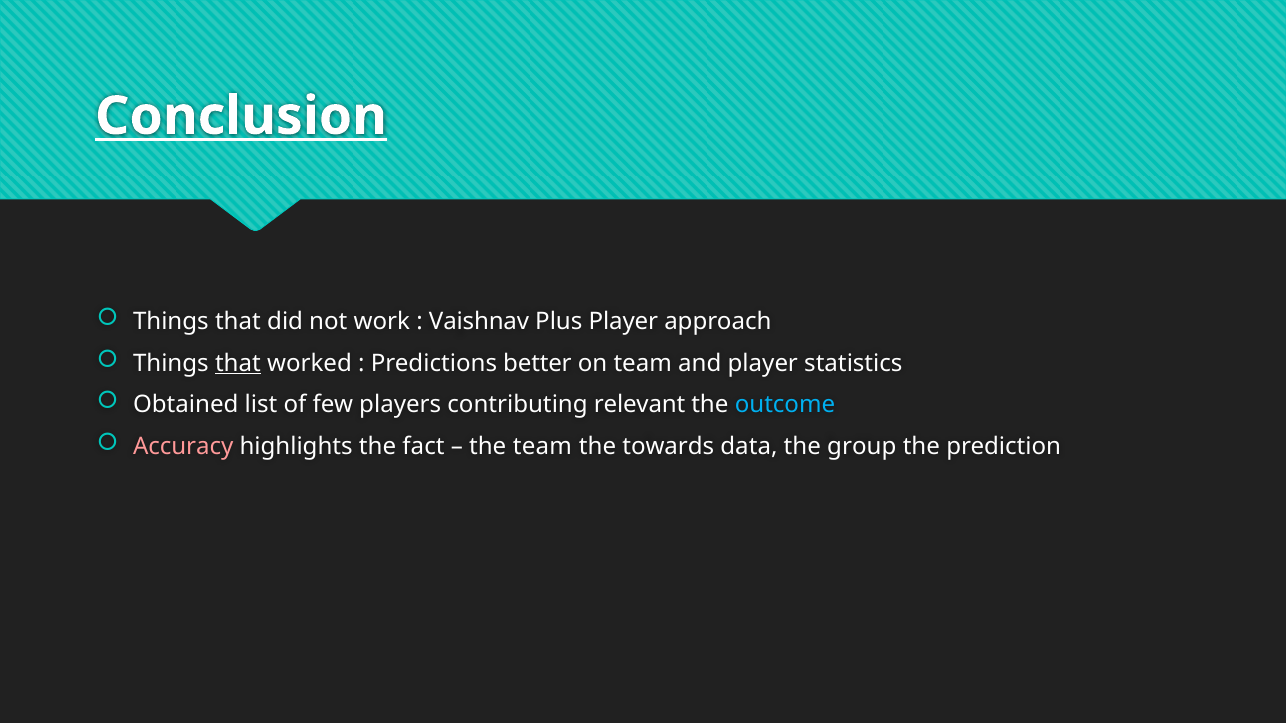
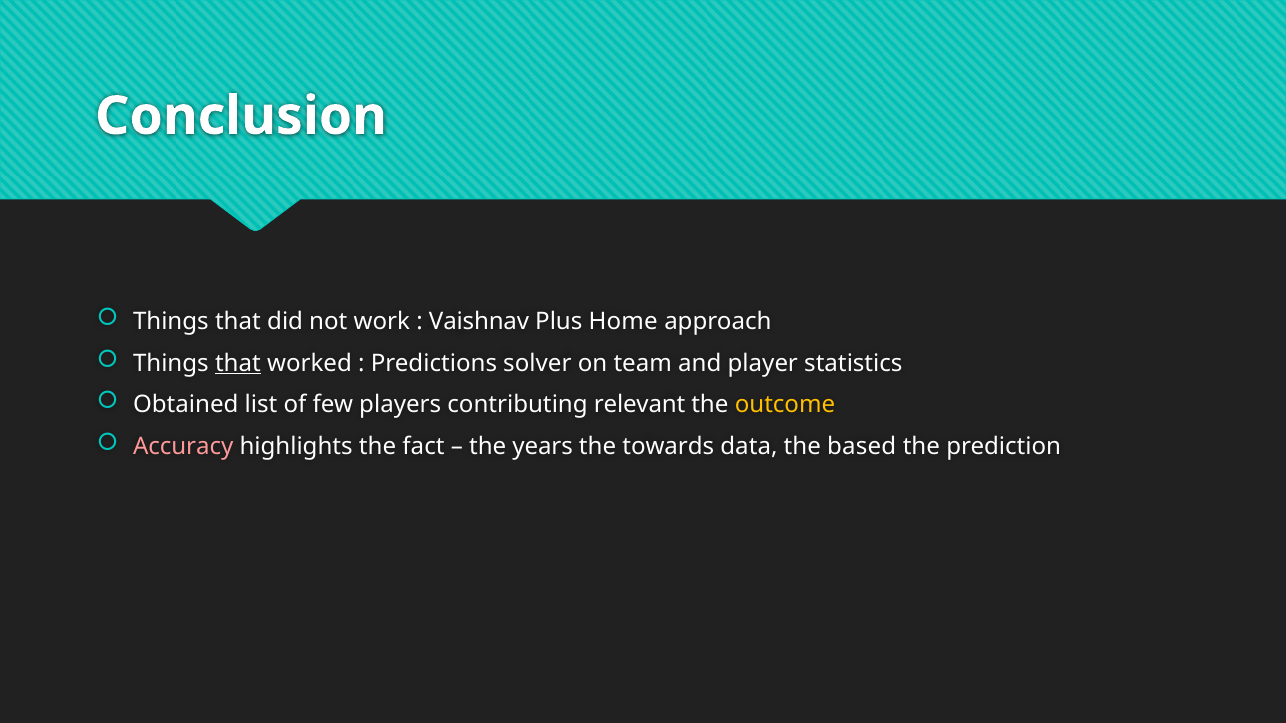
Conclusion underline: present -> none
Plus Player: Player -> Home
better: better -> solver
outcome colour: light blue -> yellow
the team: team -> years
group: group -> based
